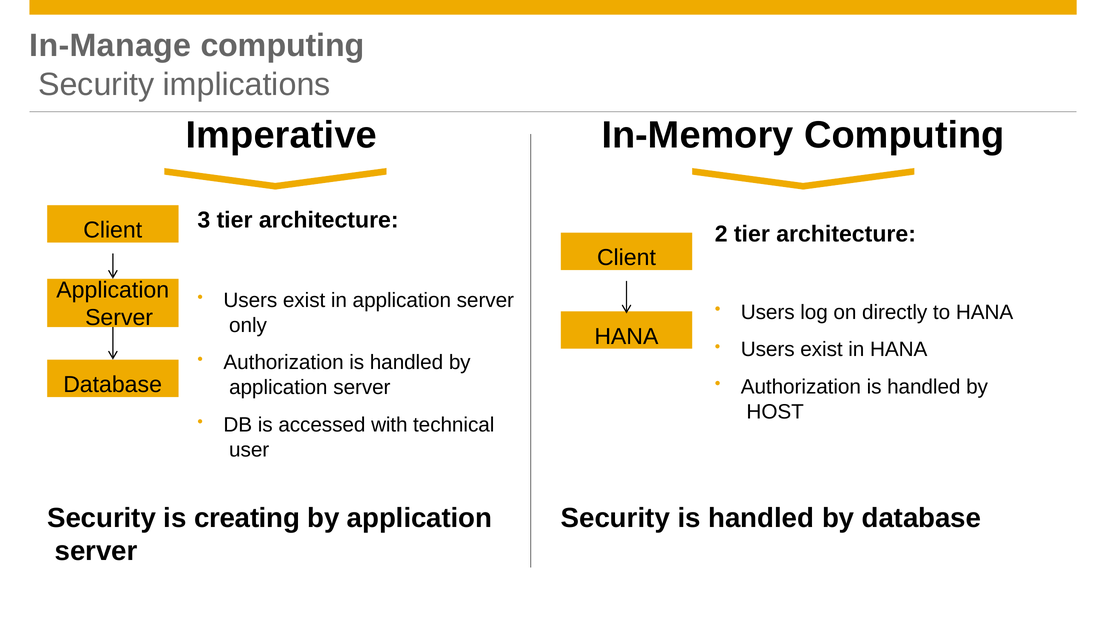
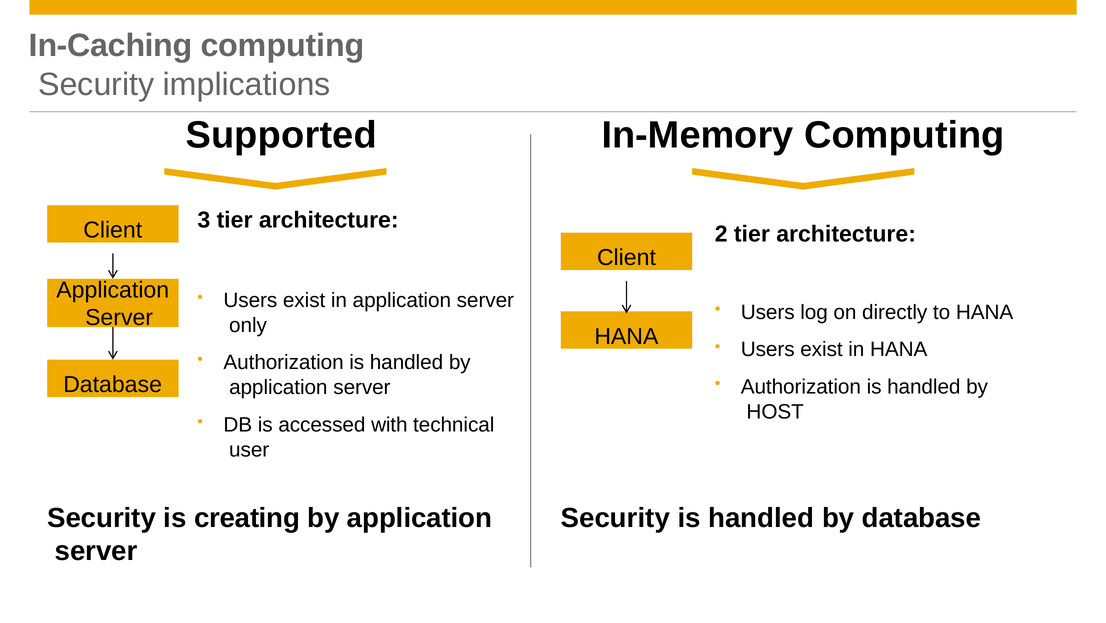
In-Manage: In-Manage -> In-Caching
Imperative: Imperative -> Supported
